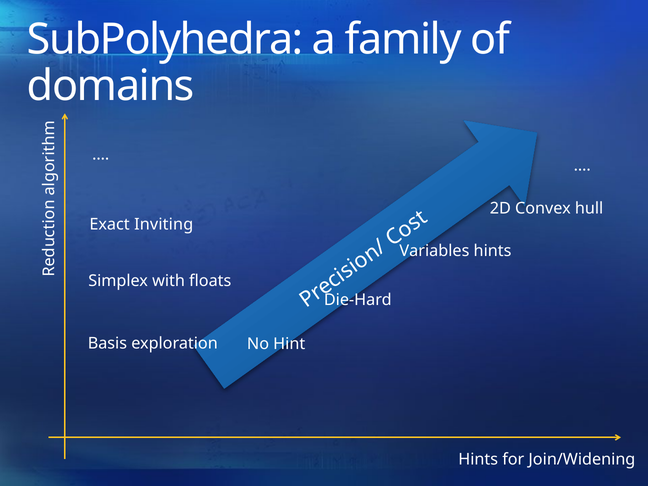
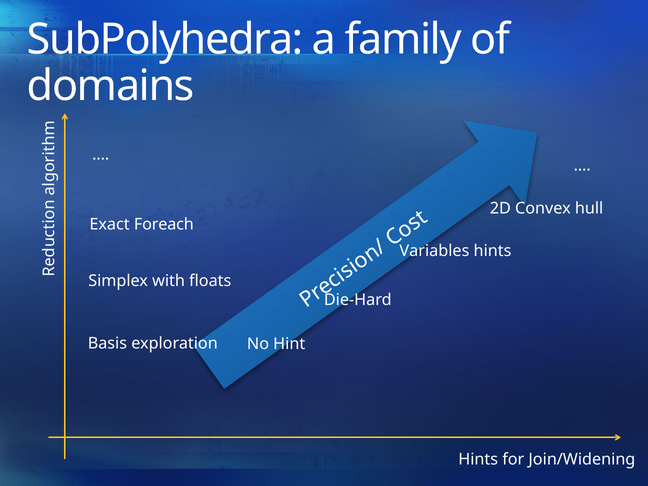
Inviting: Inviting -> Foreach
